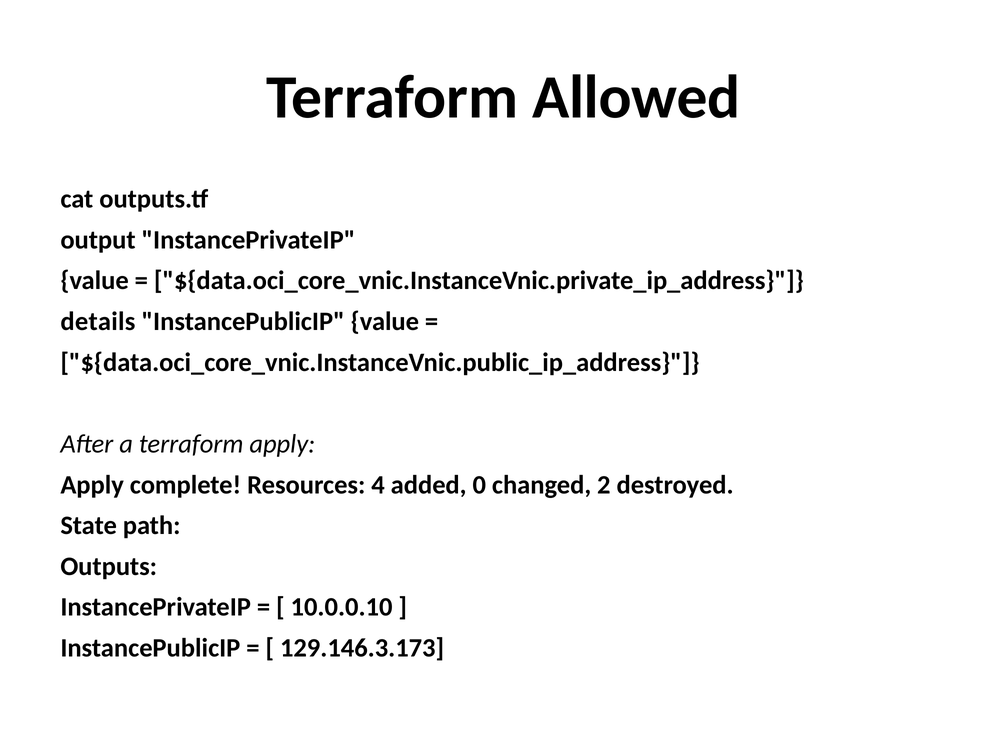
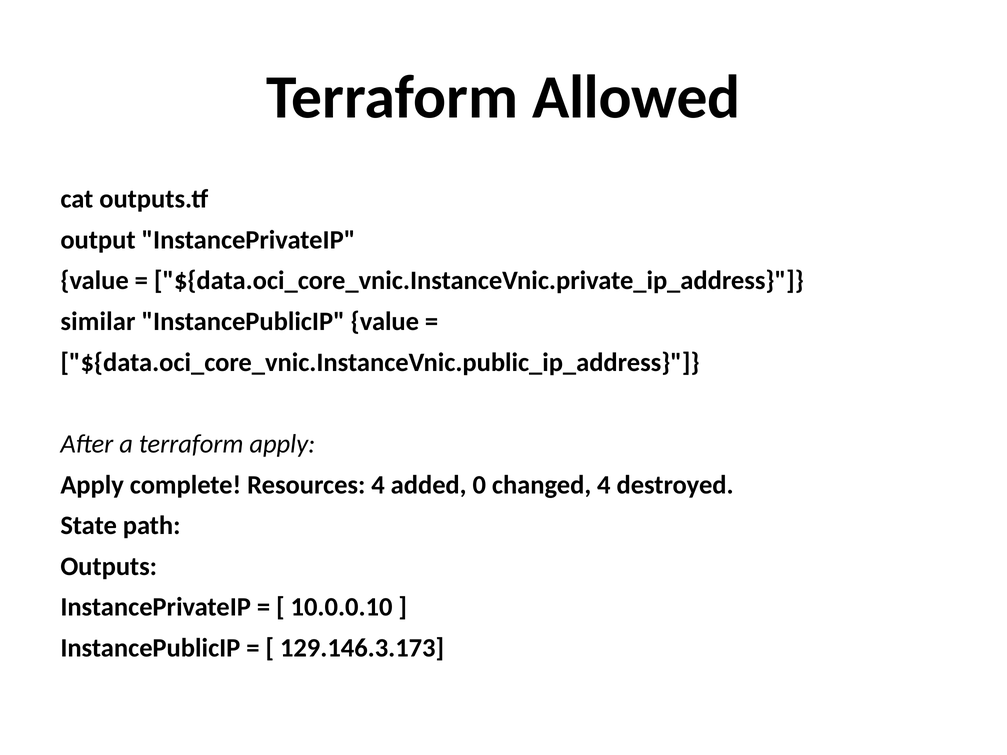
details: details -> similar
changed 2: 2 -> 4
